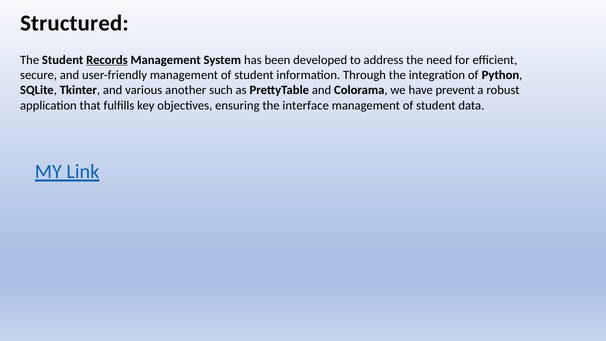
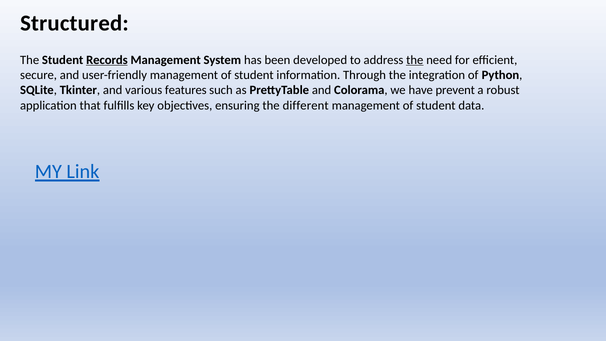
the at (415, 60) underline: none -> present
another: another -> features
interface: interface -> different
